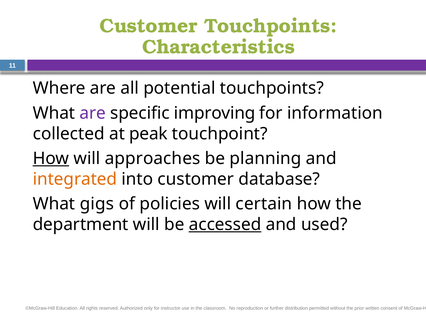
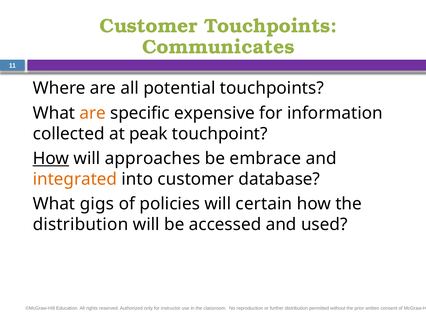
Characteristics: Characteristics -> Communicates
are at (93, 113) colour: purple -> orange
improving: improving -> expensive
planning: planning -> embrace
department at (81, 224): department -> distribution
accessed underline: present -> none
